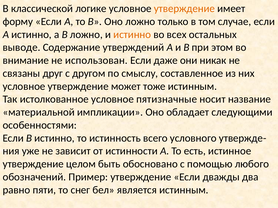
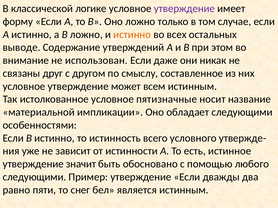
утверждение at (184, 9) colour: orange -> purple
тоже: тоже -> всем
целом: целом -> значит
обозначений at (34, 177): обозначений -> следующими
